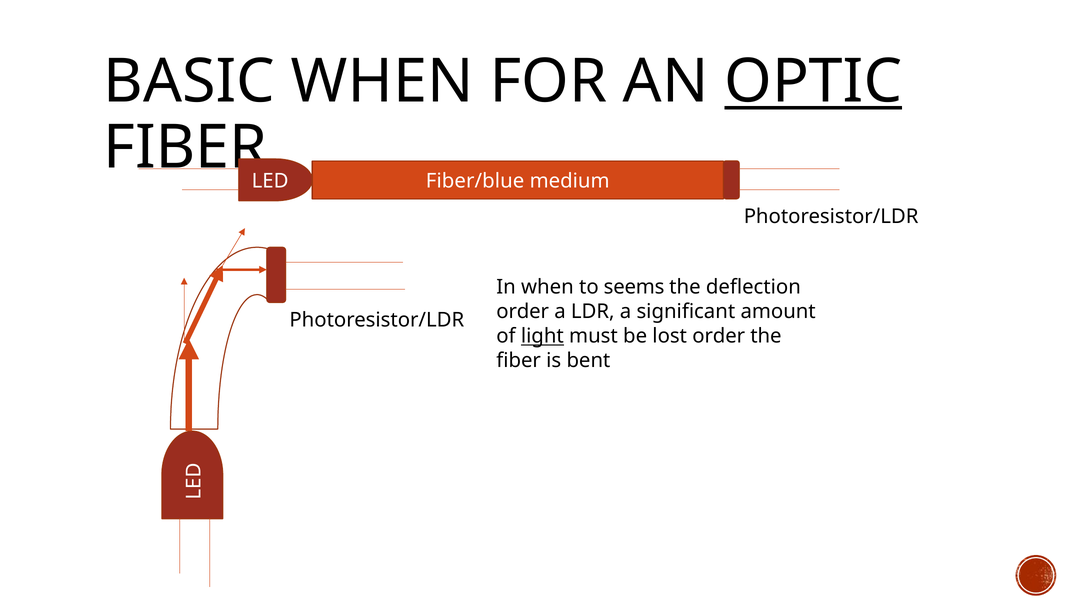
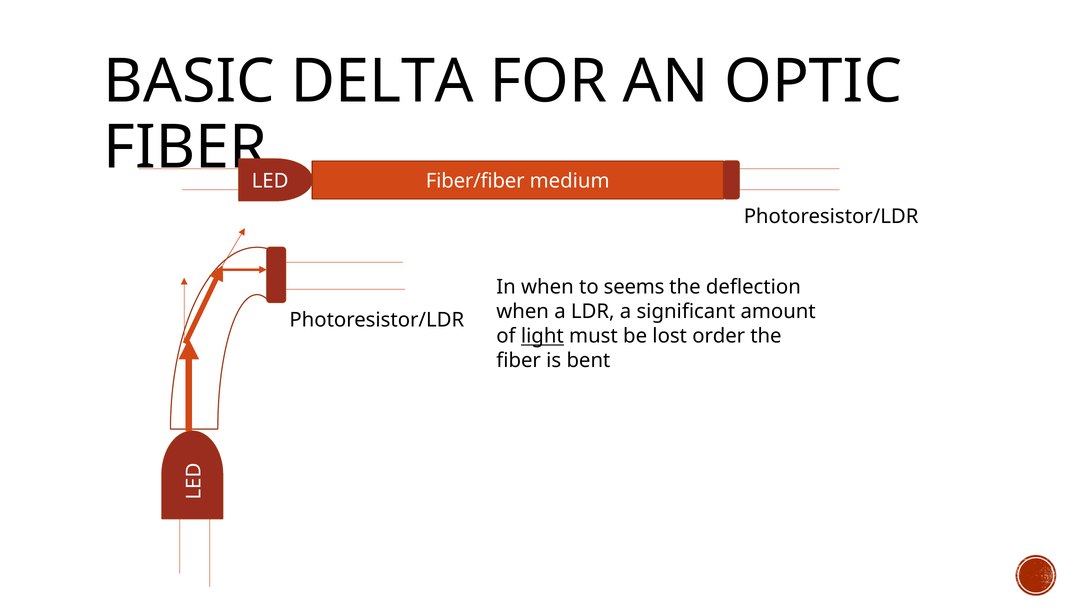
BASIC WHEN: WHEN -> DELTA
OPTIC underline: present -> none
Fiber/blue: Fiber/blue -> Fiber/fiber
order at (523, 312): order -> when
